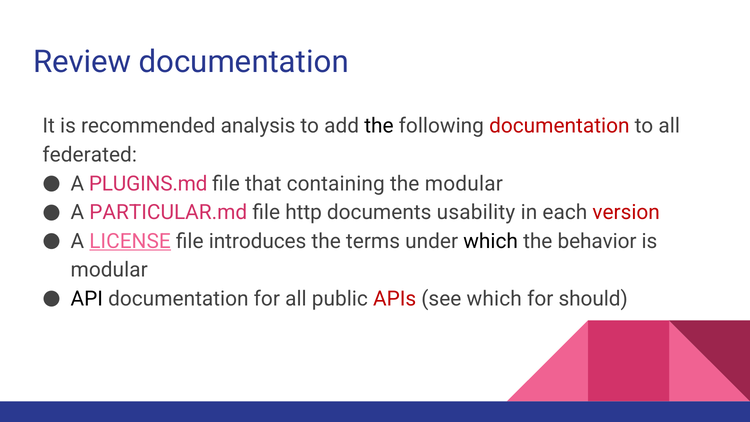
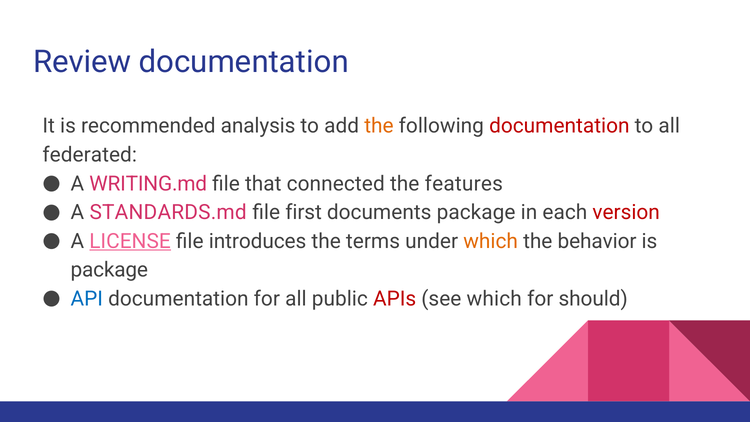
the at (379, 126) colour: black -> orange
PLUGINS.md: PLUGINS.md -> WRITING.md
containing: containing -> connected
the modular: modular -> features
PARTICULAR.md: PARTICULAR.md -> STANDARDS.md
http: http -> first
documents usability: usability -> package
which at (491, 241) colour: black -> orange
modular at (109, 270): modular -> package
API colour: black -> blue
